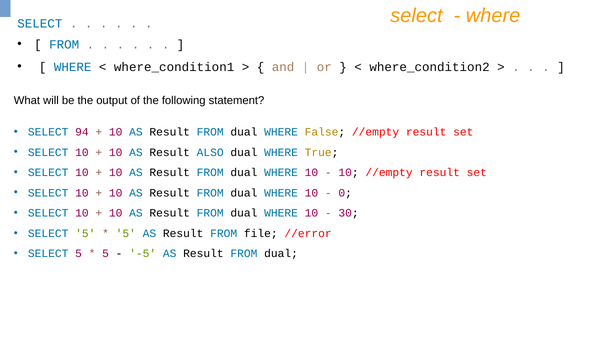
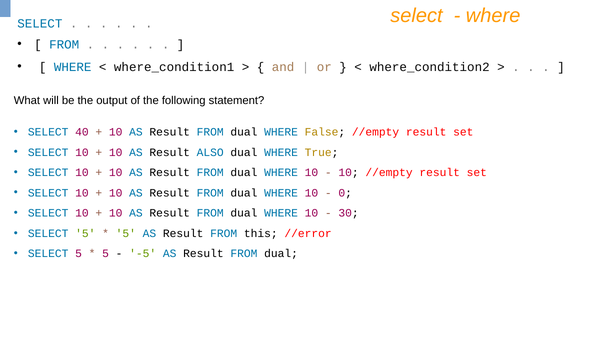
94: 94 -> 40
file: file -> this
